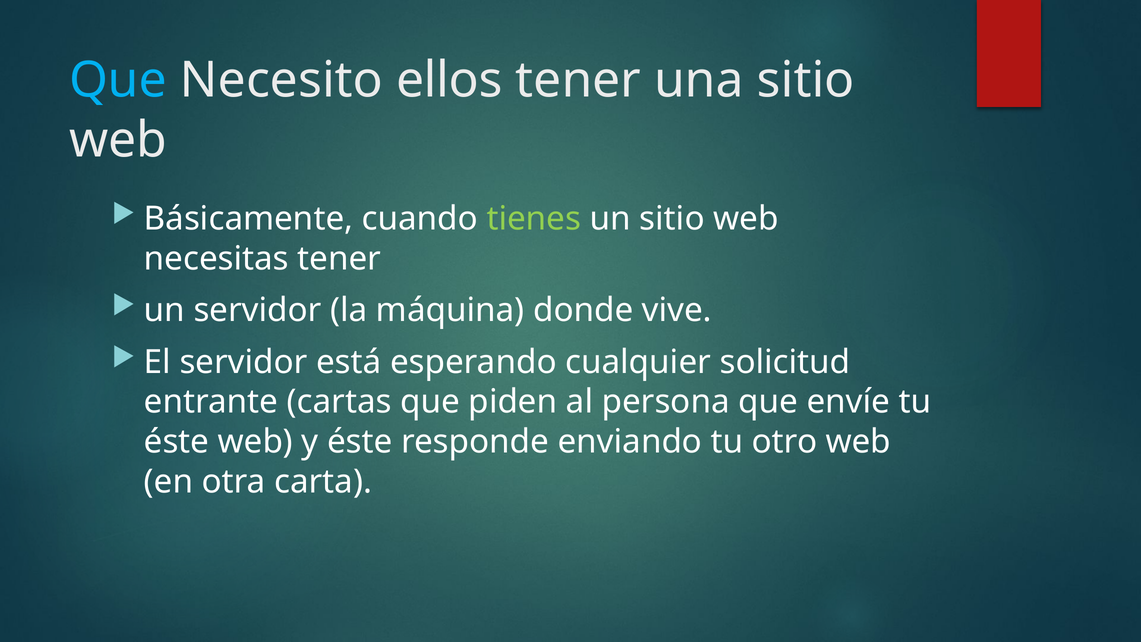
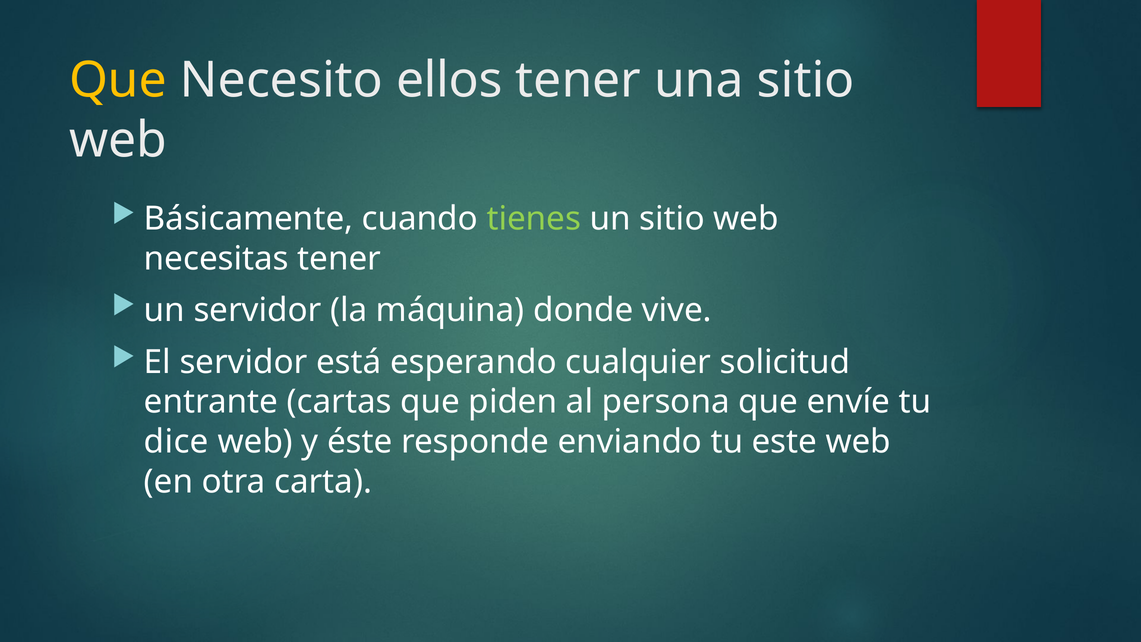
Que at (118, 80) colour: light blue -> yellow
éste at (177, 442): éste -> dice
otro: otro -> este
